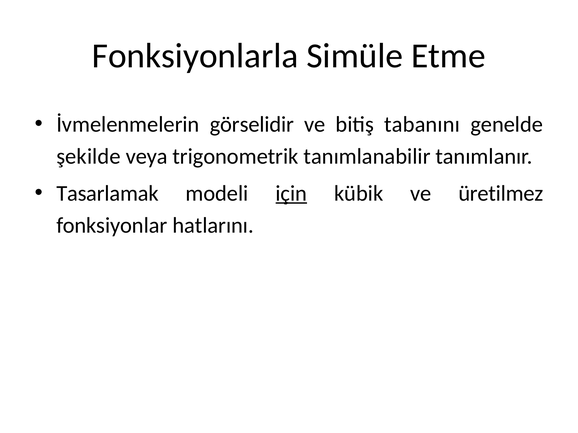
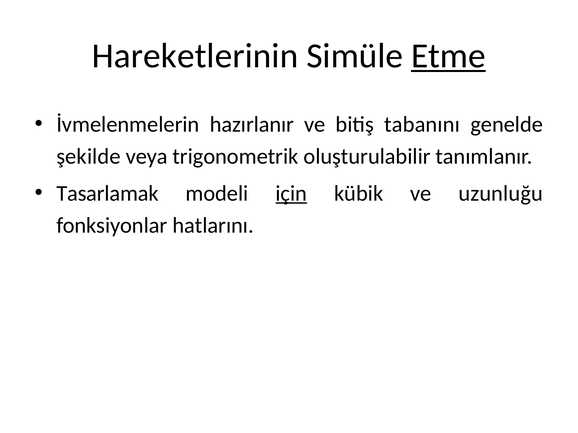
Fonksiyonlarla: Fonksiyonlarla -> Hareketlerinin
Etme underline: none -> present
görselidir: görselidir -> hazırlanır
tanımlanabilir: tanımlanabilir -> oluşturulabilir
üretilmez: üretilmez -> uzunluğu
